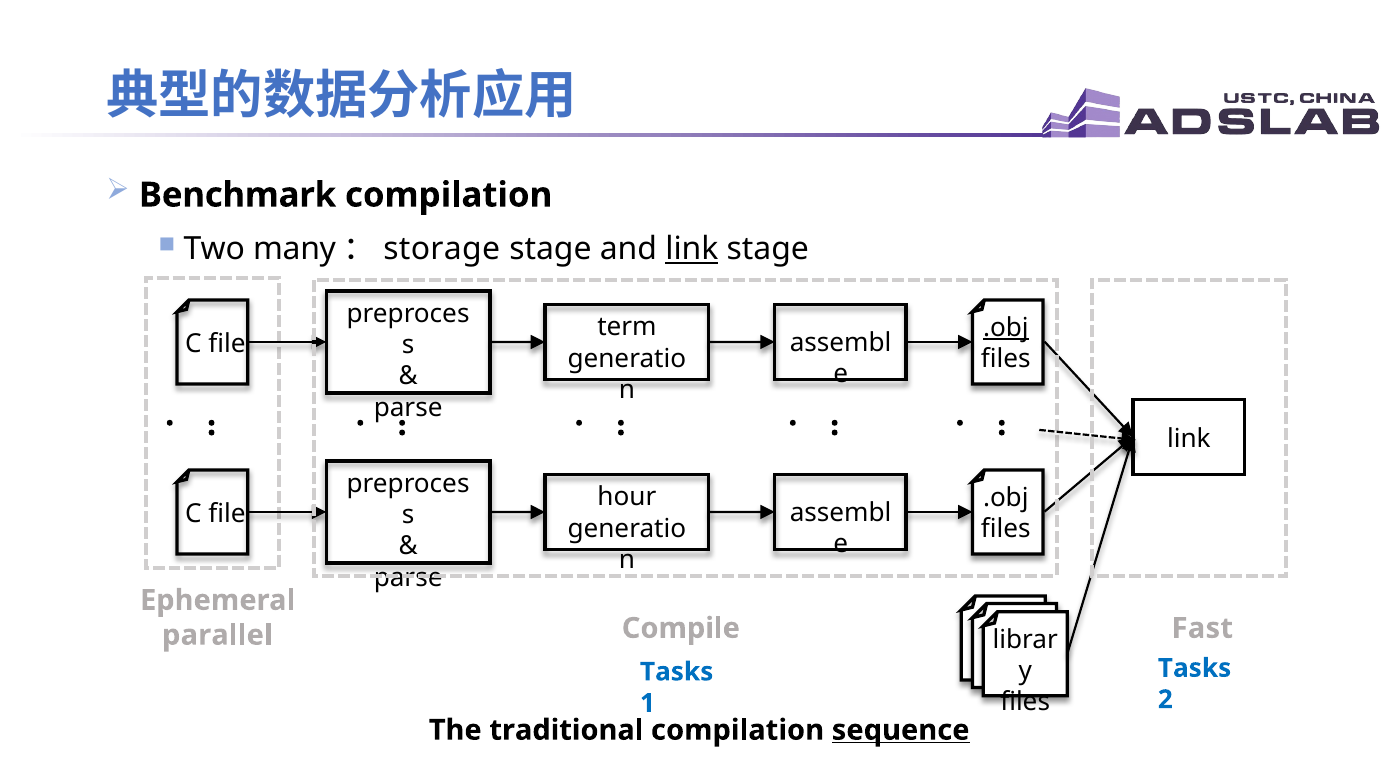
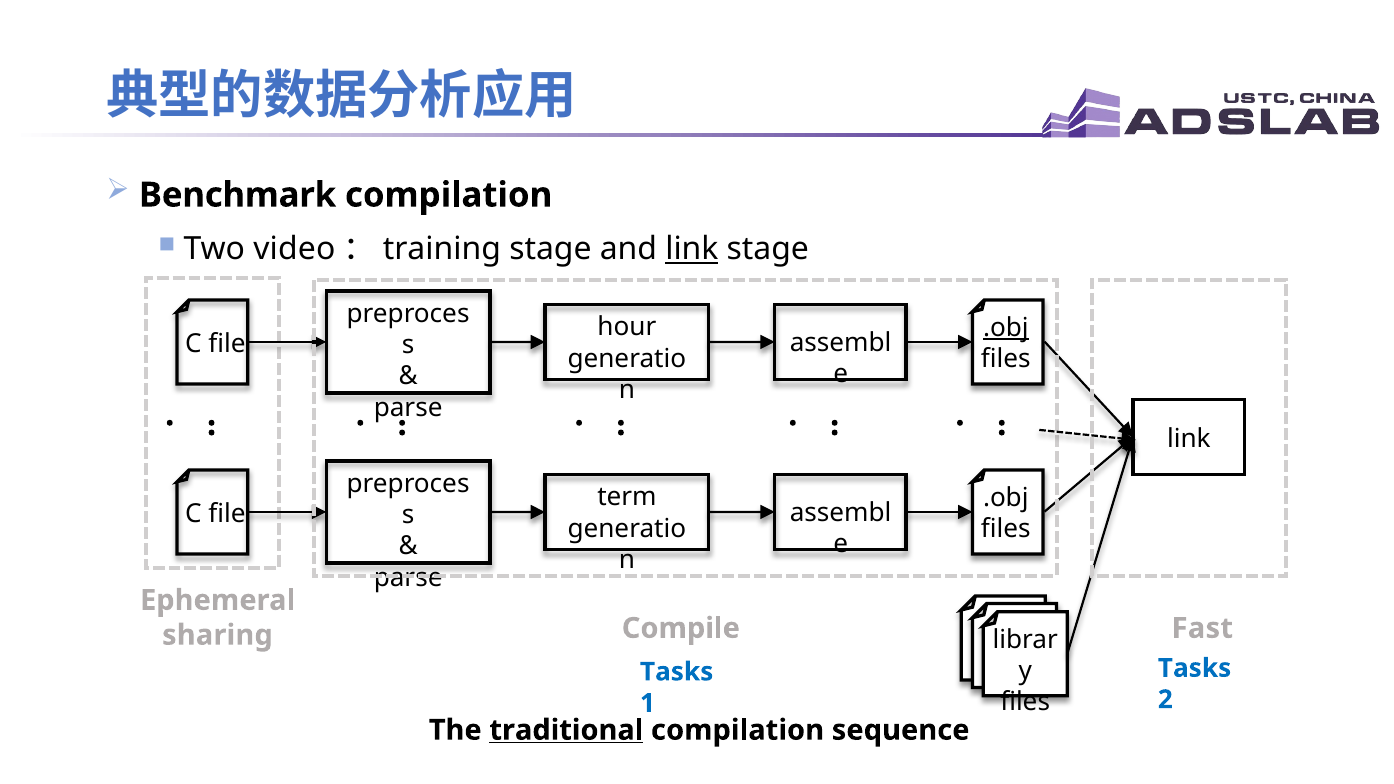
many: many -> video
storage: storage -> training
term: term -> hour
hour: hour -> term
parallel: parallel -> sharing
traditional underline: none -> present
sequence underline: present -> none
